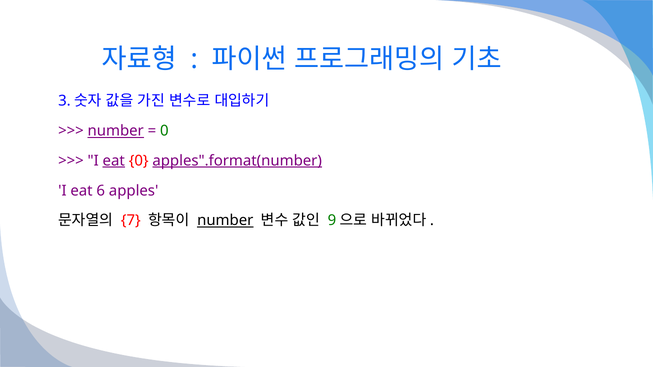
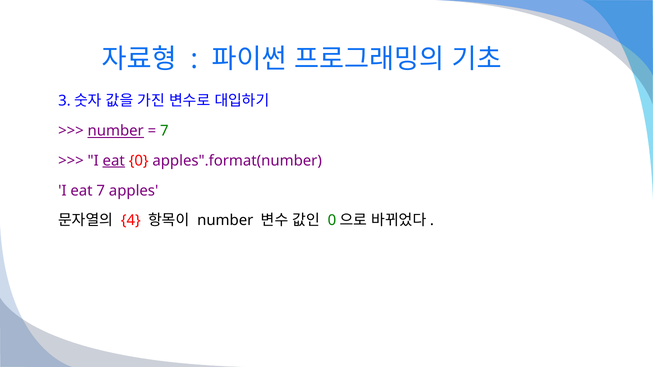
0 at (164, 131): 0 -> 7
apples".format(number underline: present -> none
eat 6: 6 -> 7
7: 7 -> 4
number at (225, 221) underline: present -> none
9 at (332, 221): 9 -> 0
